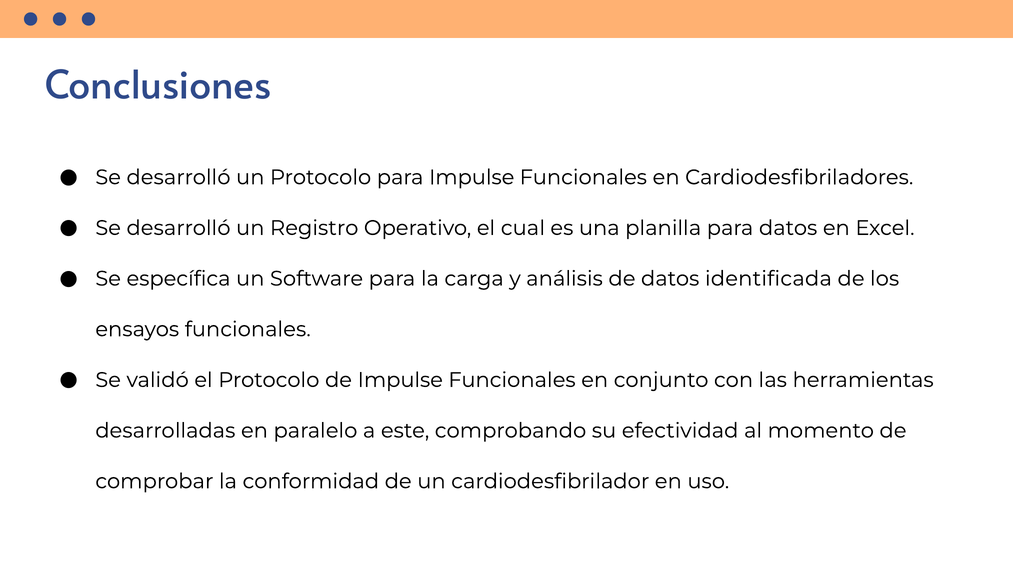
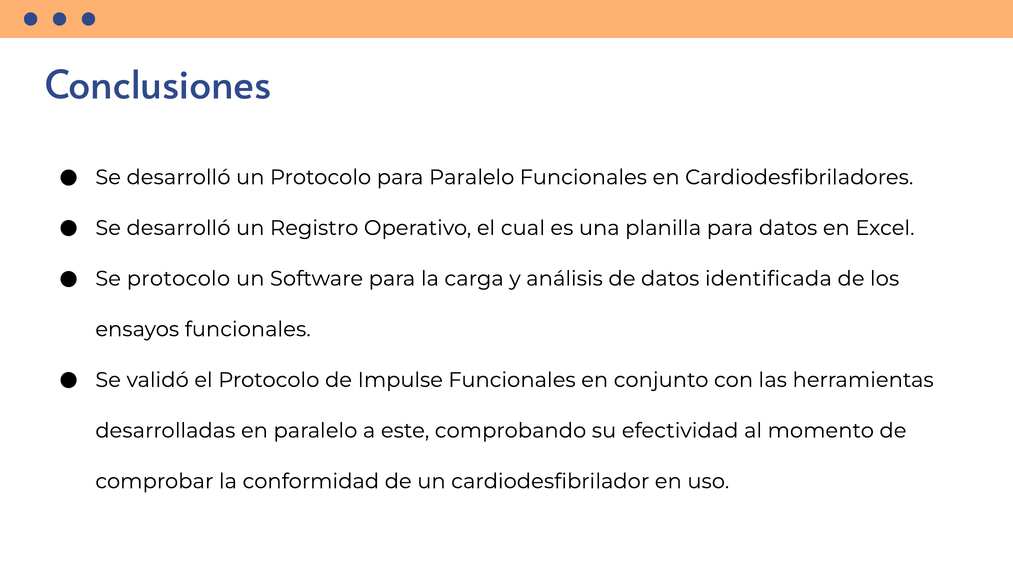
para Impulse: Impulse -> Paralelo
Se específica: específica -> protocolo
